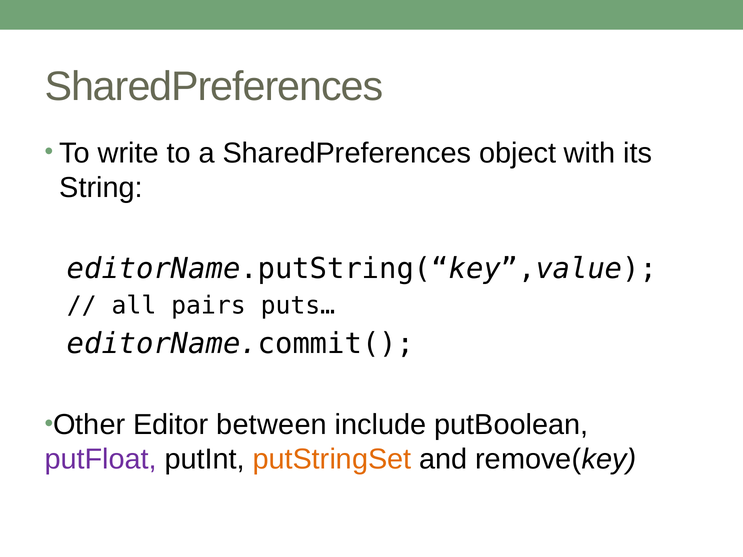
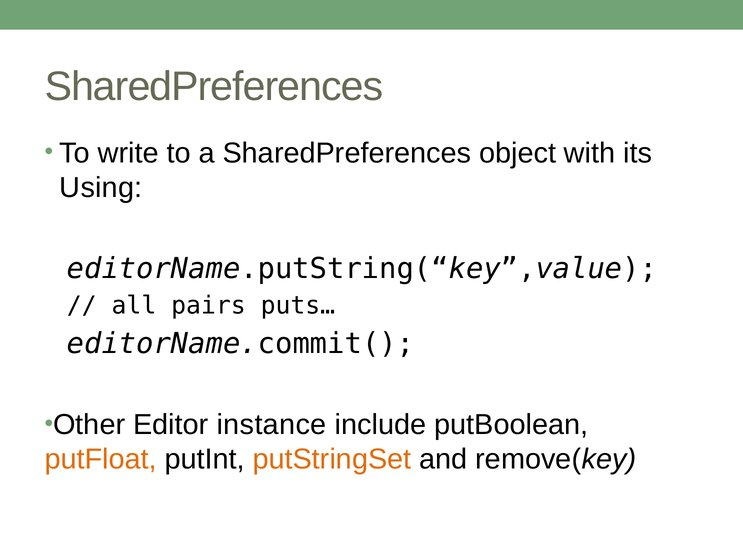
String: String -> Using
between: between -> instance
putFloat colour: purple -> orange
